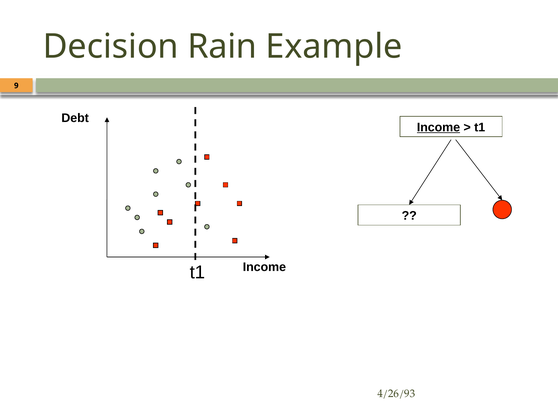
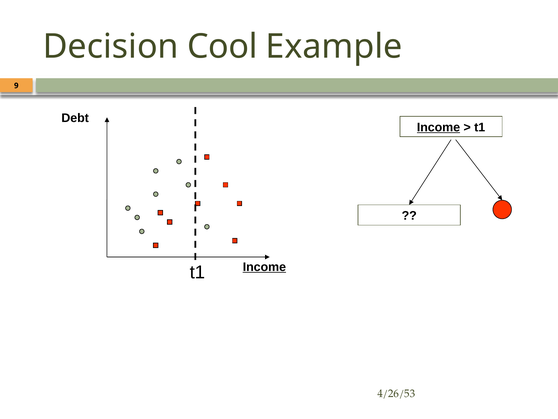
Rain: Rain -> Cool
Income at (264, 267) underline: none -> present
4/26/93: 4/26/93 -> 4/26/53
